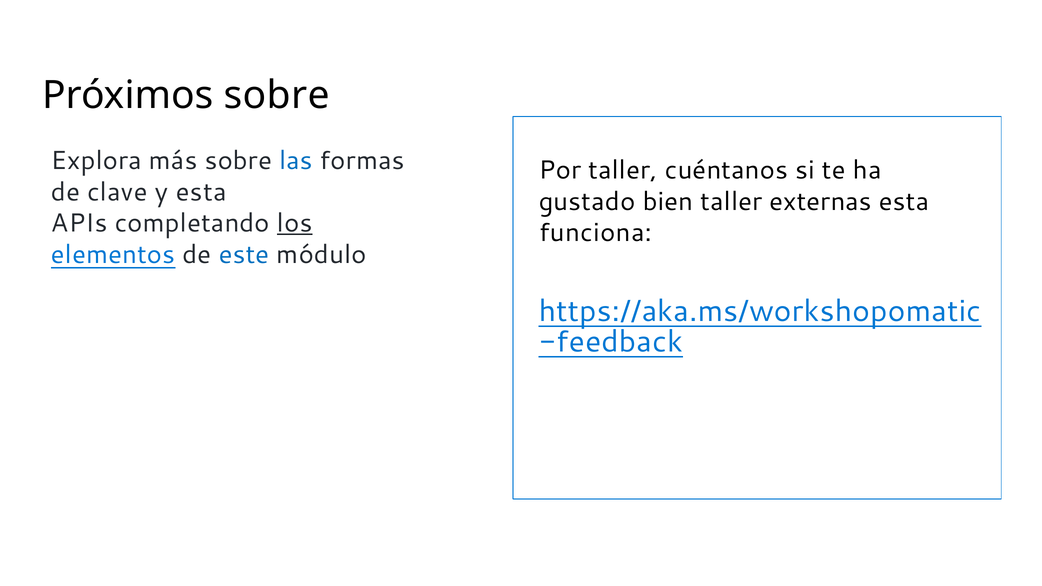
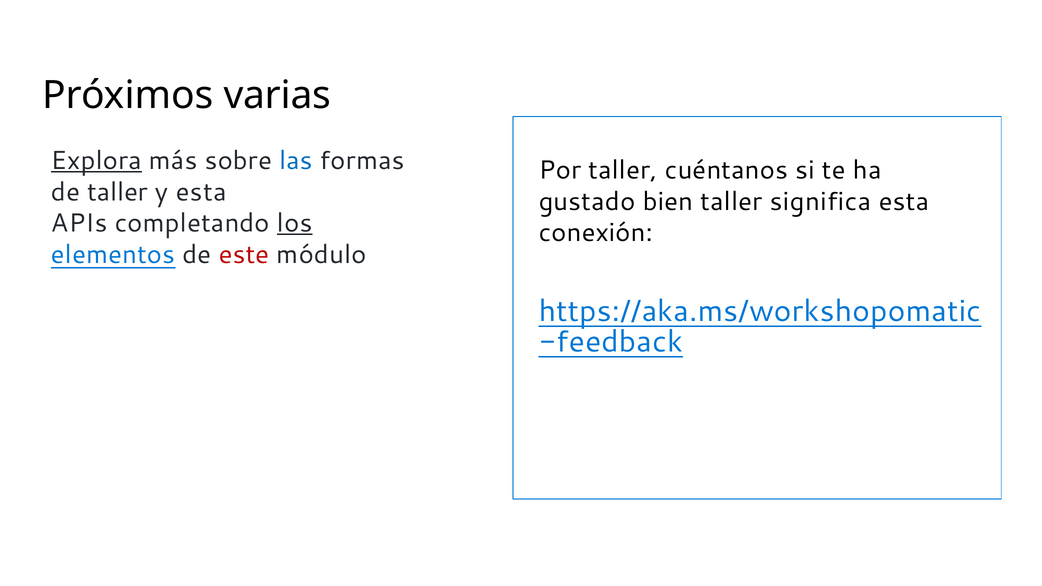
Próximos sobre: sobre -> varias
Explora underline: none -> present
de clave: clave -> taller
externas: externas -> significa
funciona: funciona -> conexión
este colour: blue -> red
